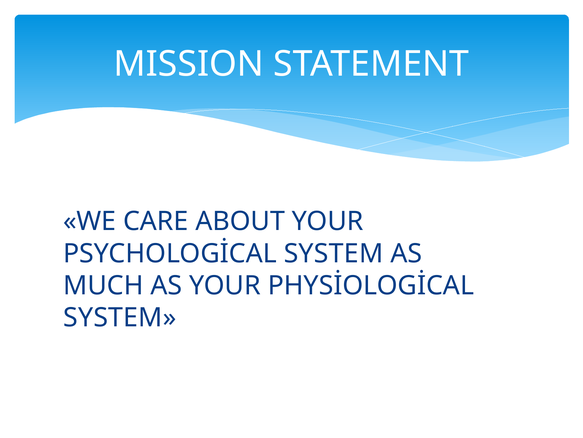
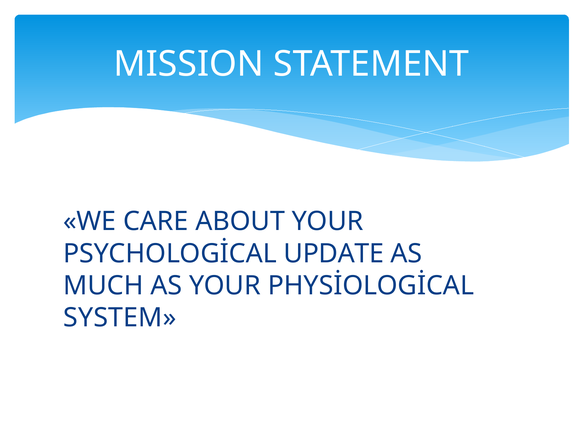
PSYCHOLOGİCAL SYSTEM: SYSTEM -> UPDATE
